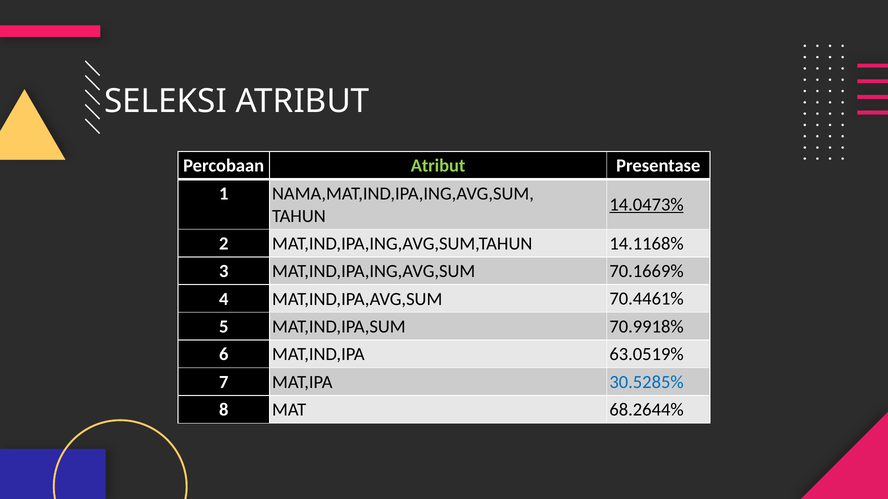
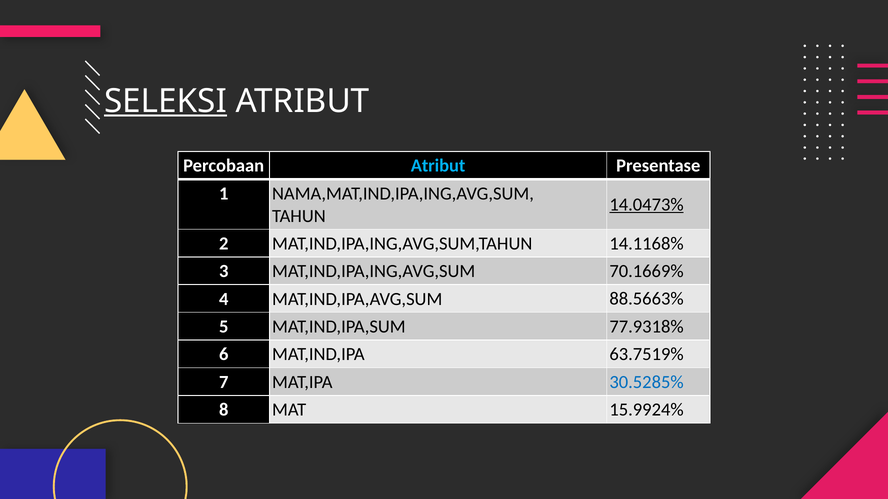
SELEKSI underline: none -> present
Atribut at (438, 166) colour: light green -> light blue
70.4461%: 70.4461% -> 88.5663%
70.9918%: 70.9918% -> 77.9318%
63.0519%: 63.0519% -> 63.7519%
68.2644%: 68.2644% -> 15.9924%
